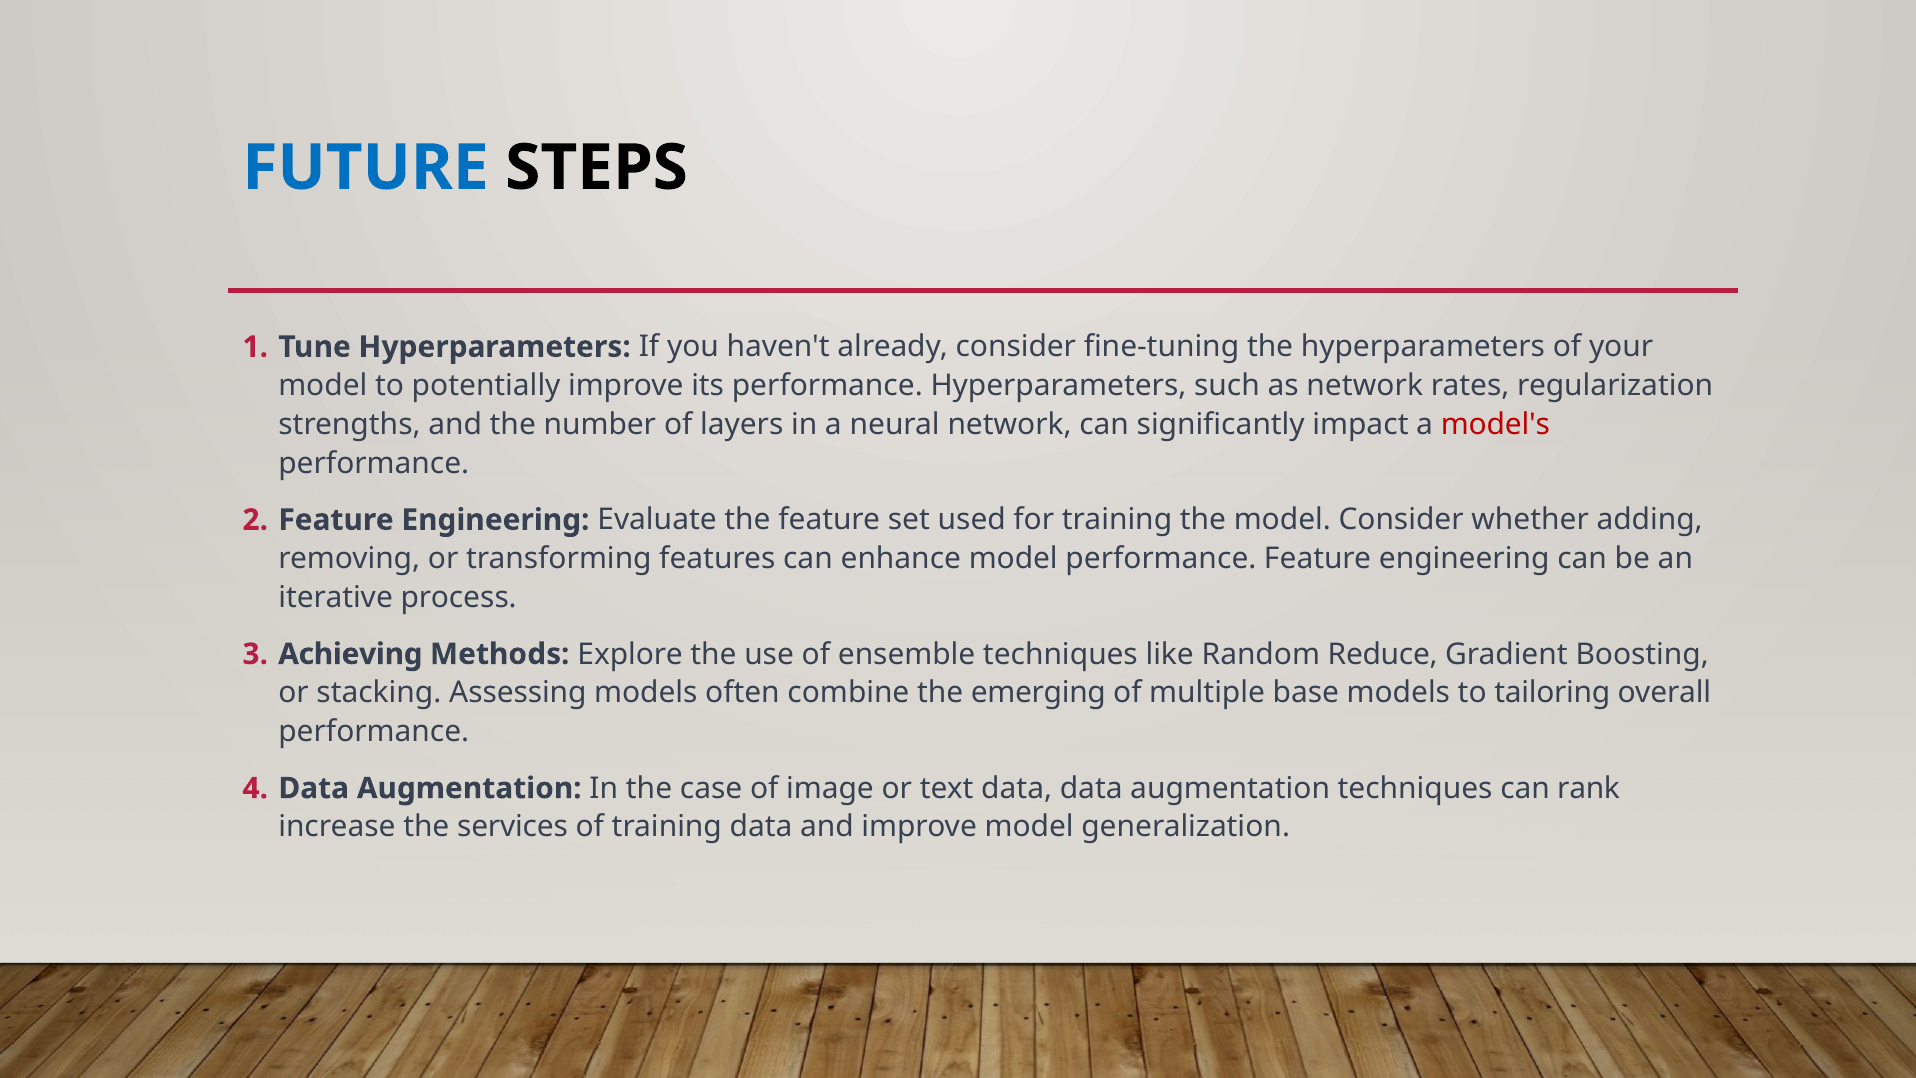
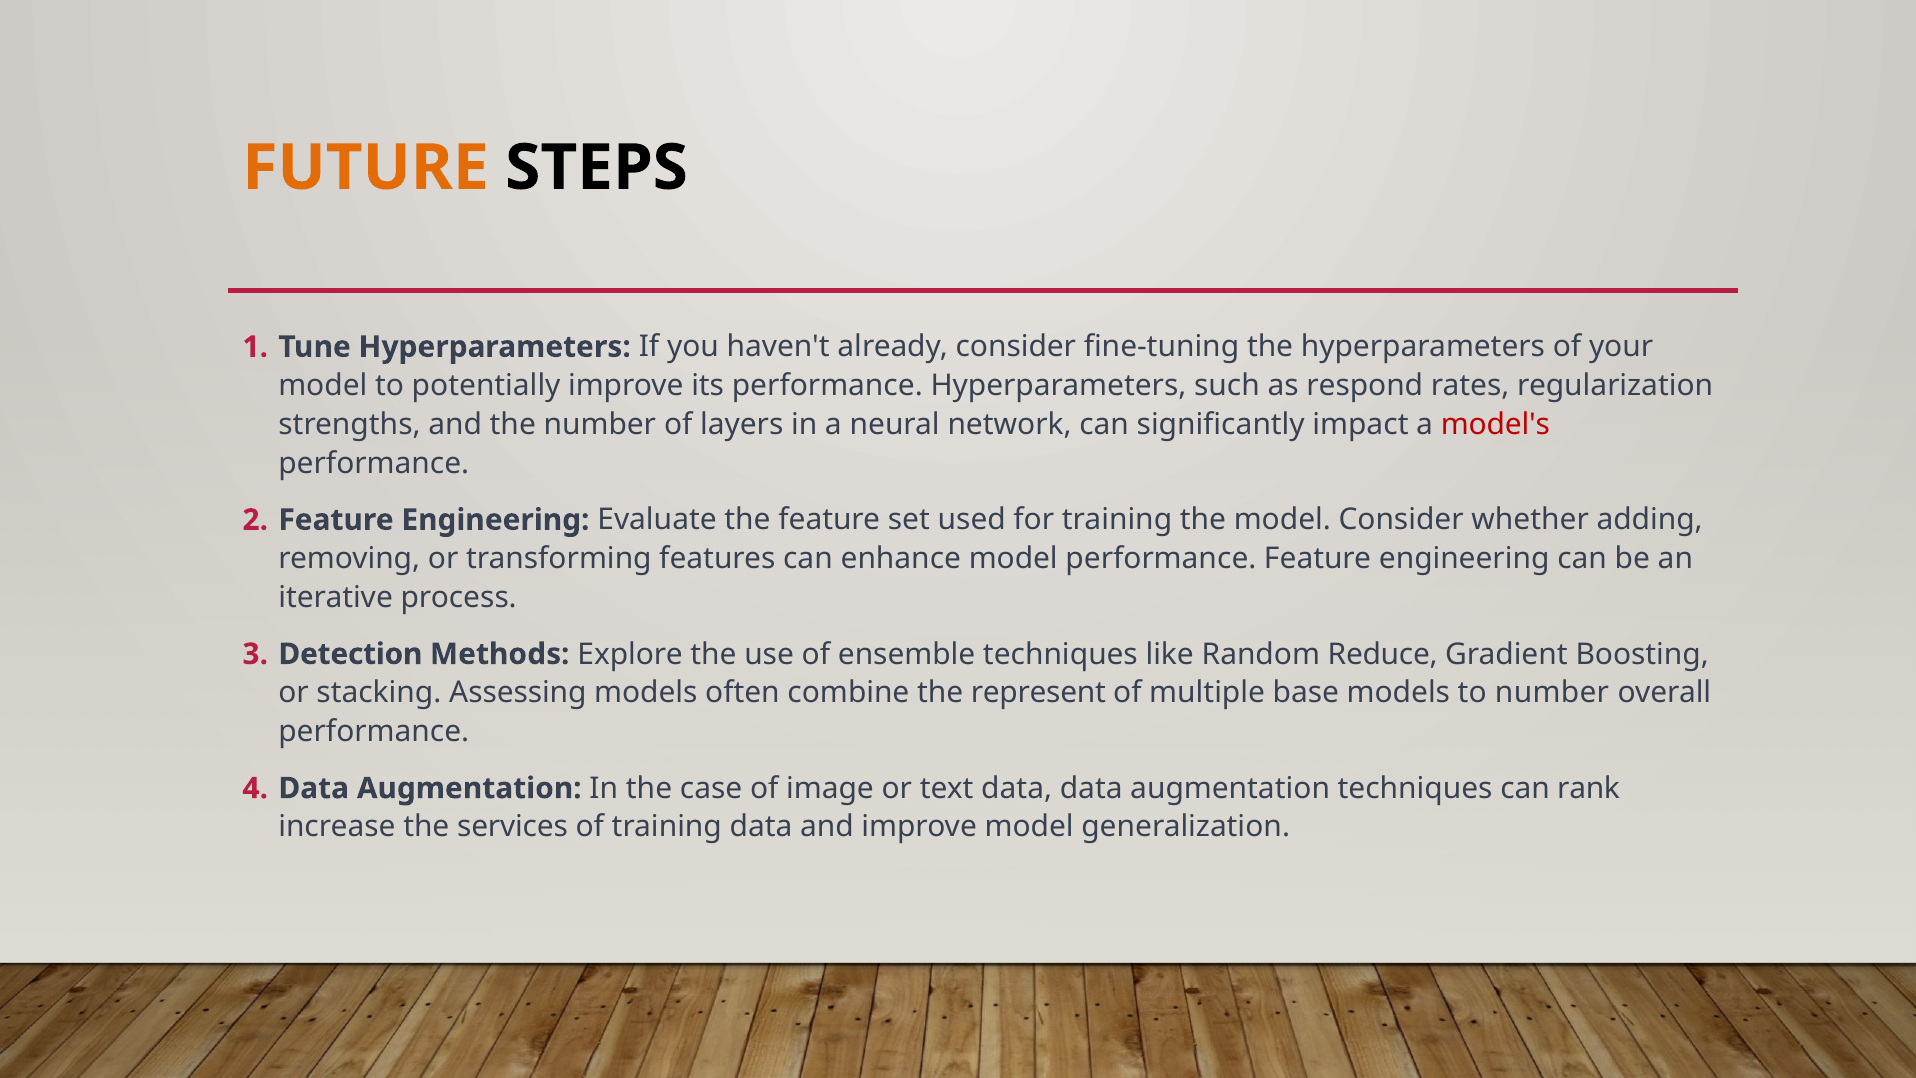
FUTURE colour: blue -> orange
as network: network -> respond
Achieving: Achieving -> Detection
emerging: emerging -> represent
to tailoring: tailoring -> number
